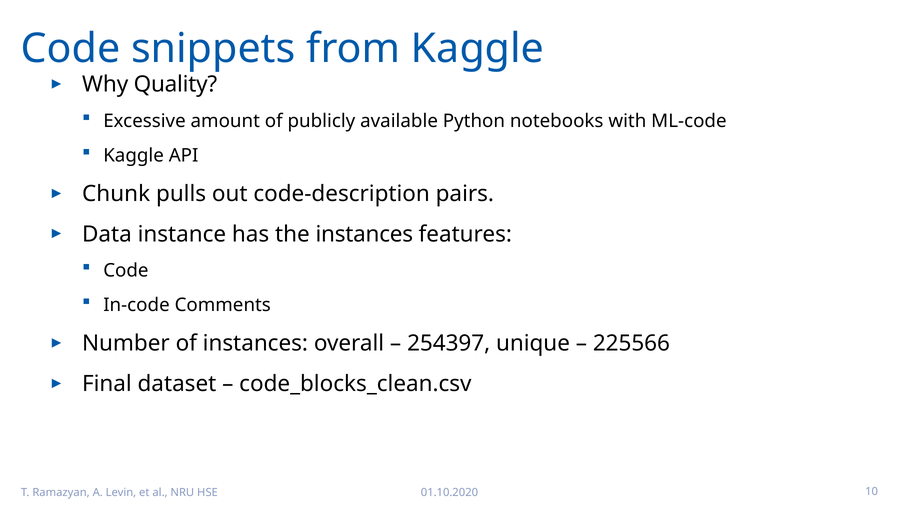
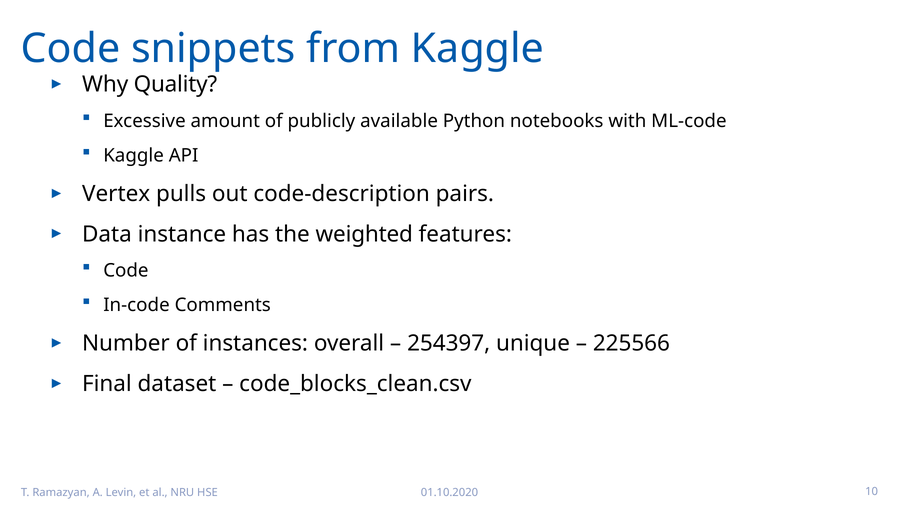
Chunk: Chunk -> Vertex
the instances: instances -> weighted
